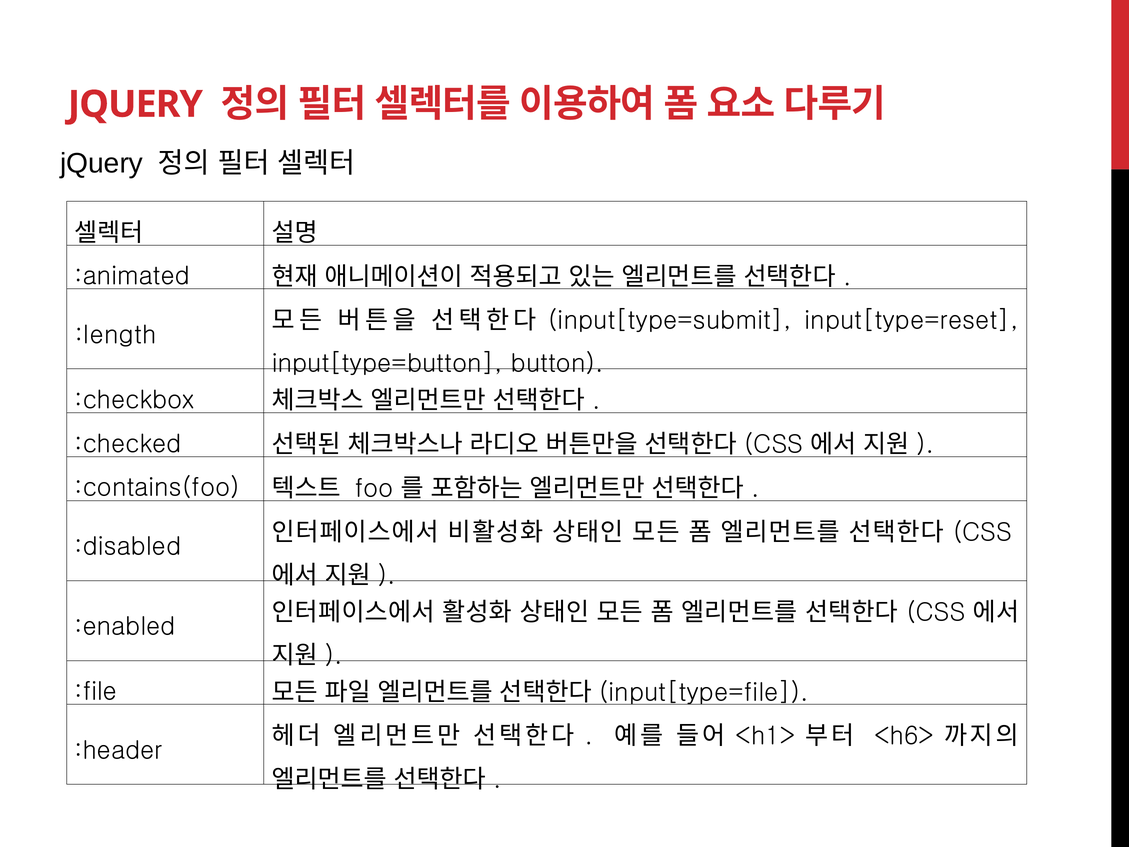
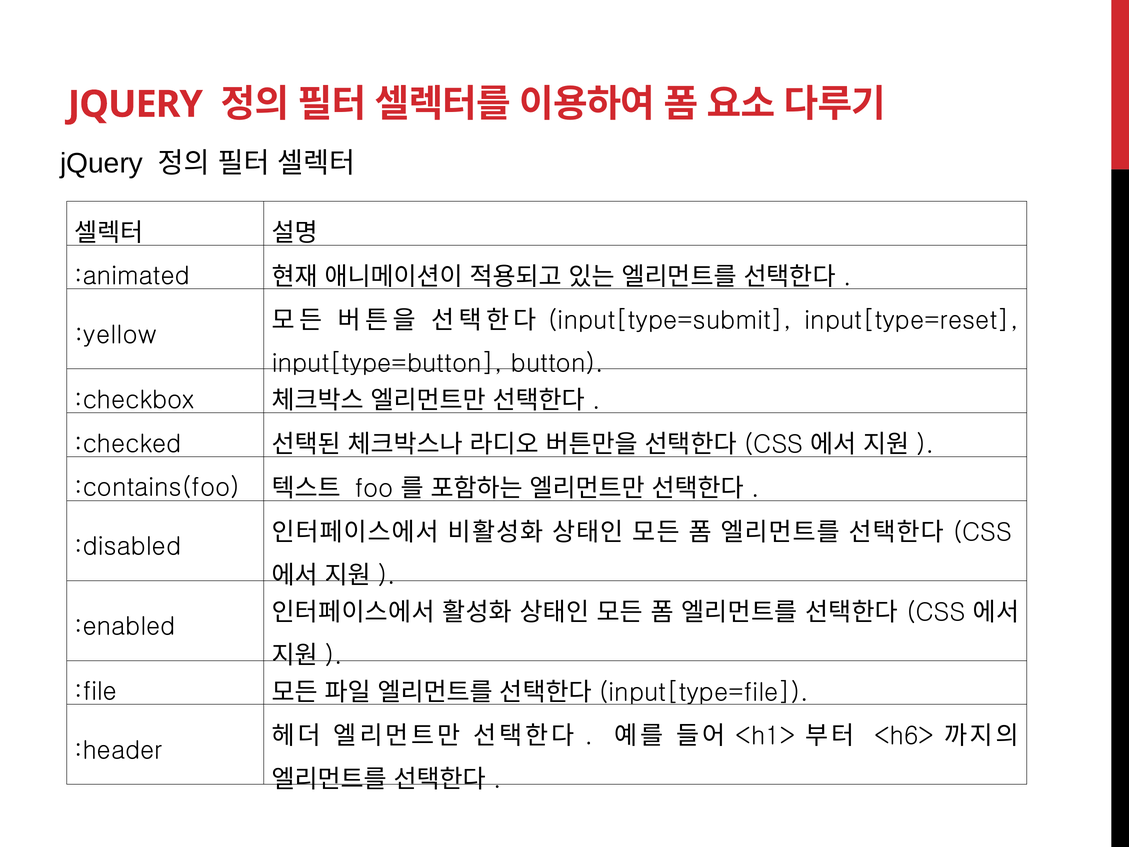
:length: :length -> :yellow
